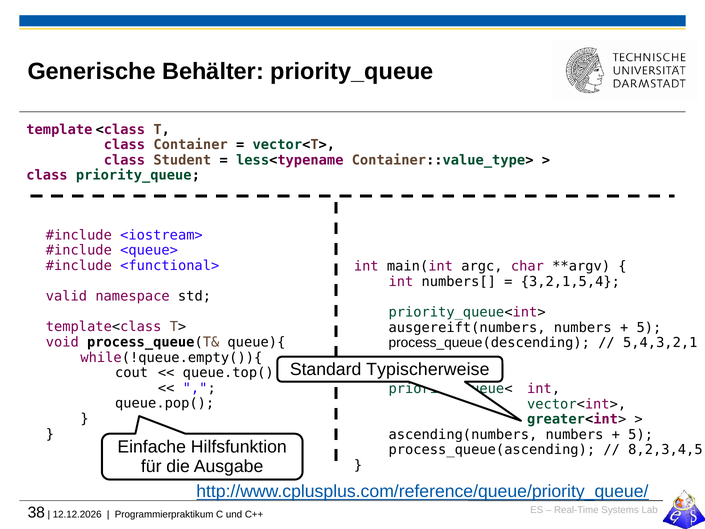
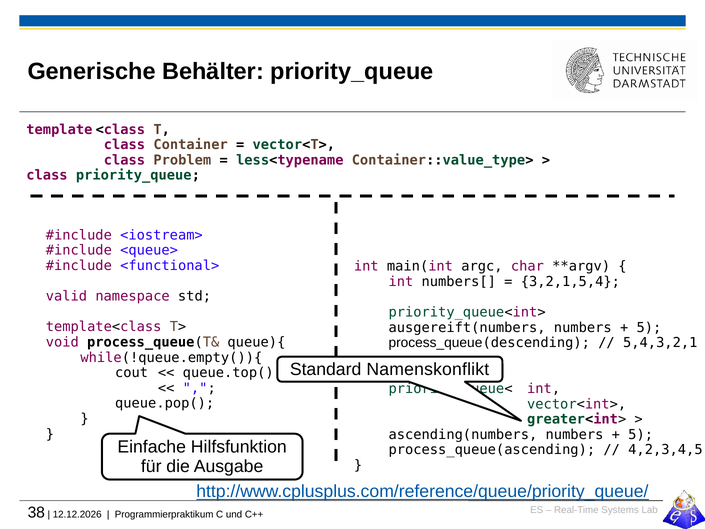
Student: Student -> Problem
Typischerweise: Typischerweise -> Namenskonflikt
8,2,3,4,5: 8,2,3,4,5 -> 4,2,3,4,5
